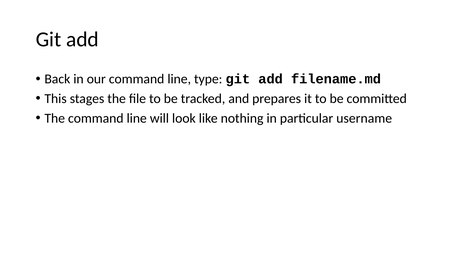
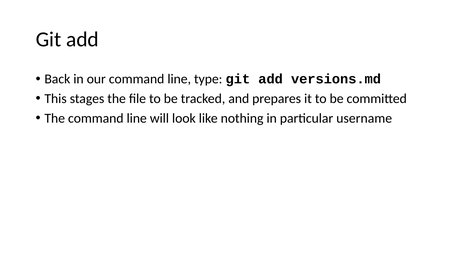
filename.md: filename.md -> versions.md
